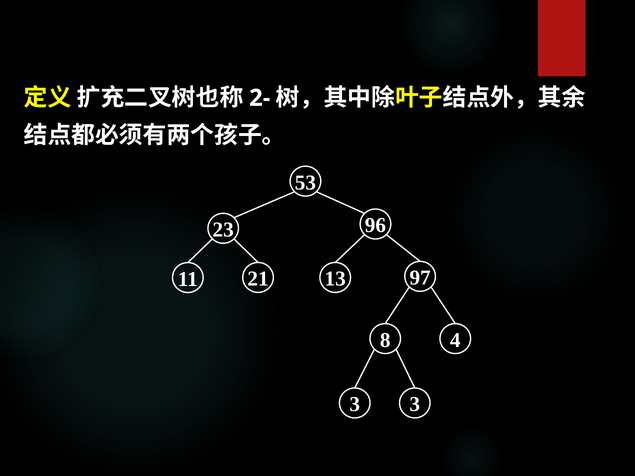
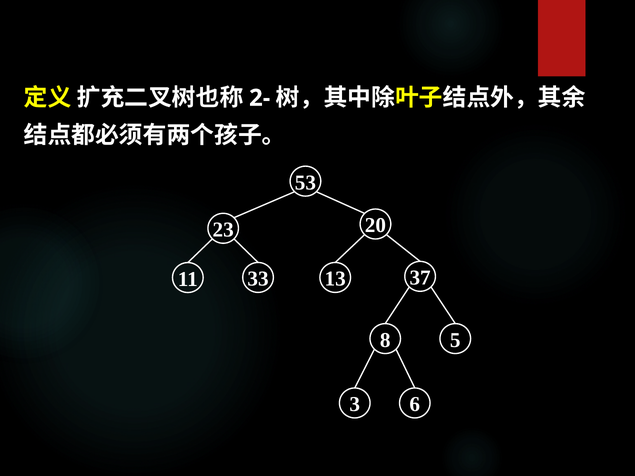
96: 96 -> 20
21: 21 -> 33
97: 97 -> 37
4: 4 -> 5
3 3: 3 -> 6
